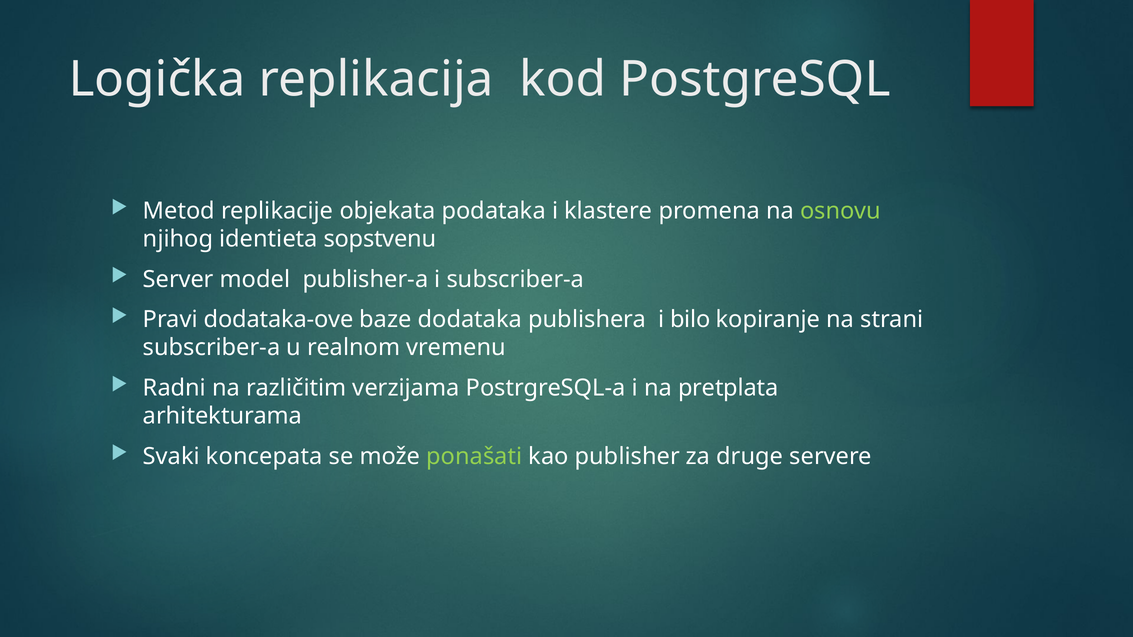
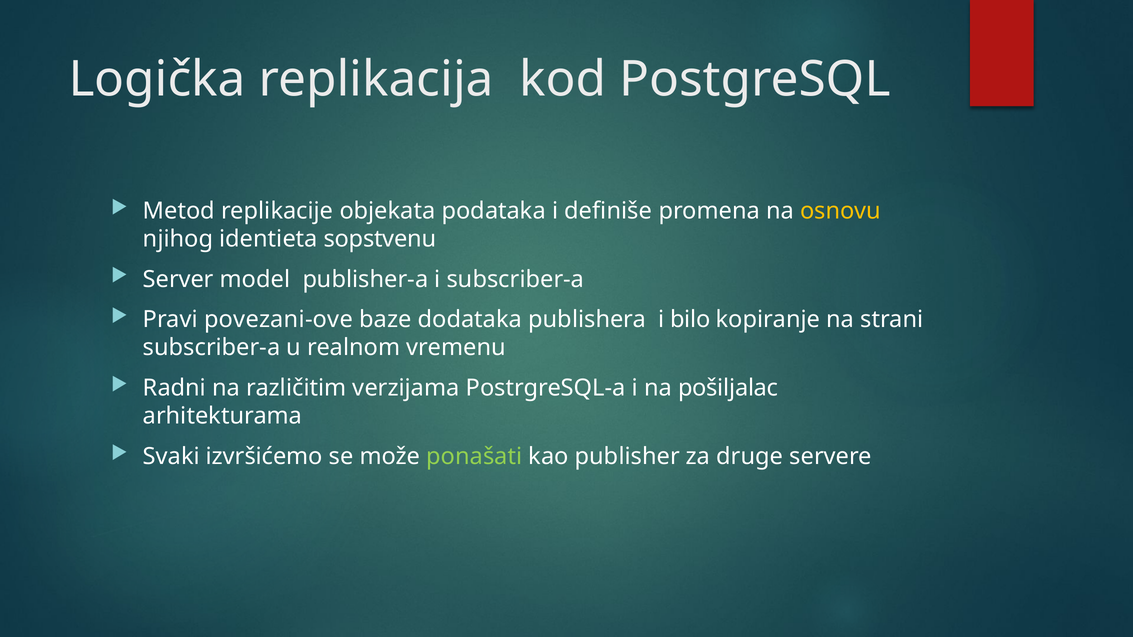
klastere: klastere -> definiše
osnovu colour: light green -> yellow
dodataka-ove: dodataka-ove -> povezani-ove
pretplata: pretplata -> pošiljalac
koncepata: koncepata -> izvršićemo
